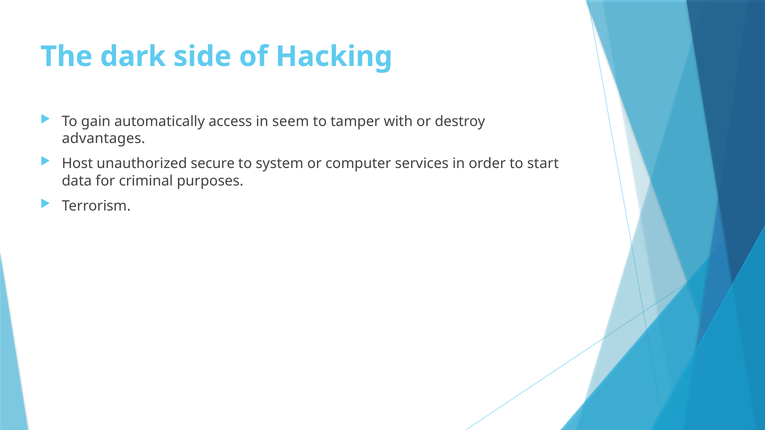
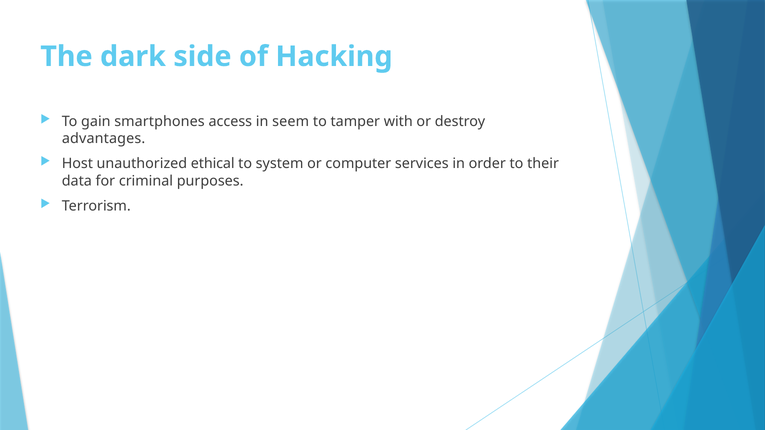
automatically: automatically -> smartphones
secure: secure -> ethical
start: start -> their
